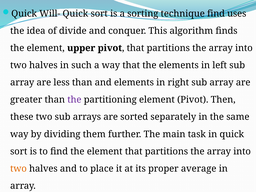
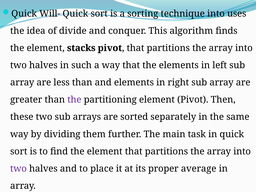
technique find: find -> into
upper: upper -> stacks
two at (18, 169) colour: orange -> purple
